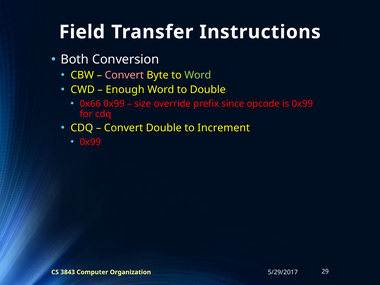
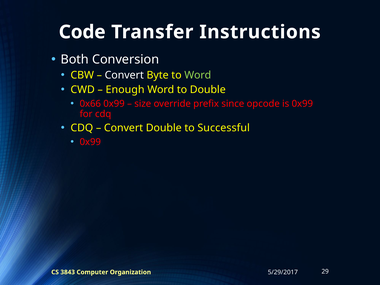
Field: Field -> Code
Convert at (124, 75) colour: pink -> white
Increment: Increment -> Successful
